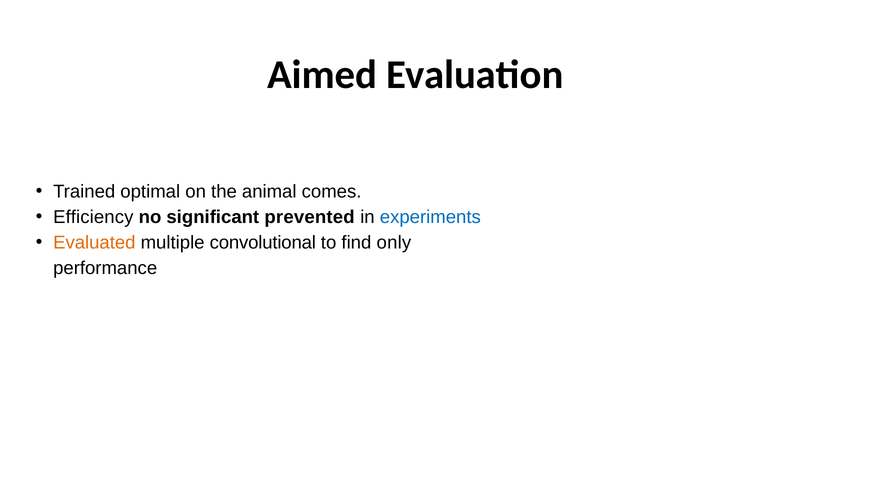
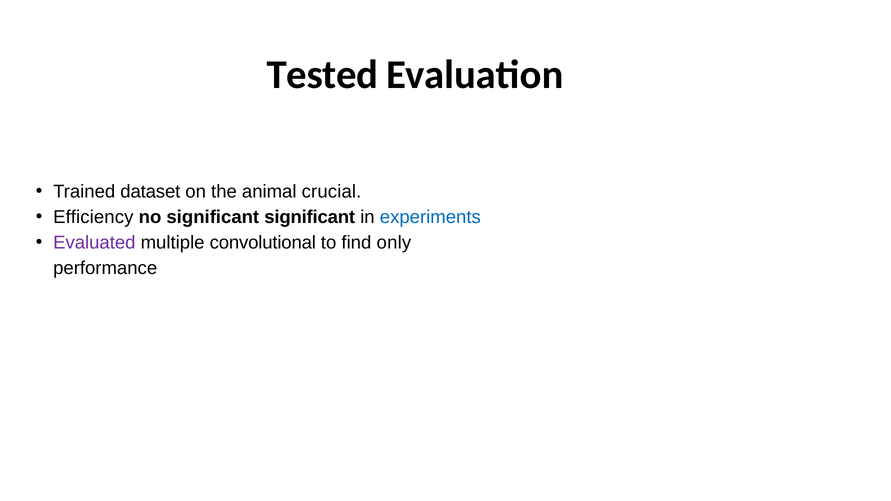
Aimed: Aimed -> Tested
optimal: optimal -> dataset
comes: comes -> crucial
significant prevented: prevented -> significant
Evaluated colour: orange -> purple
